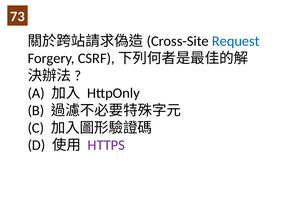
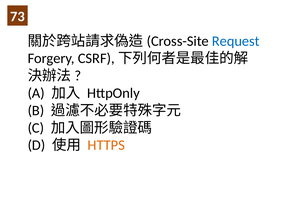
HTTPS colour: purple -> orange
